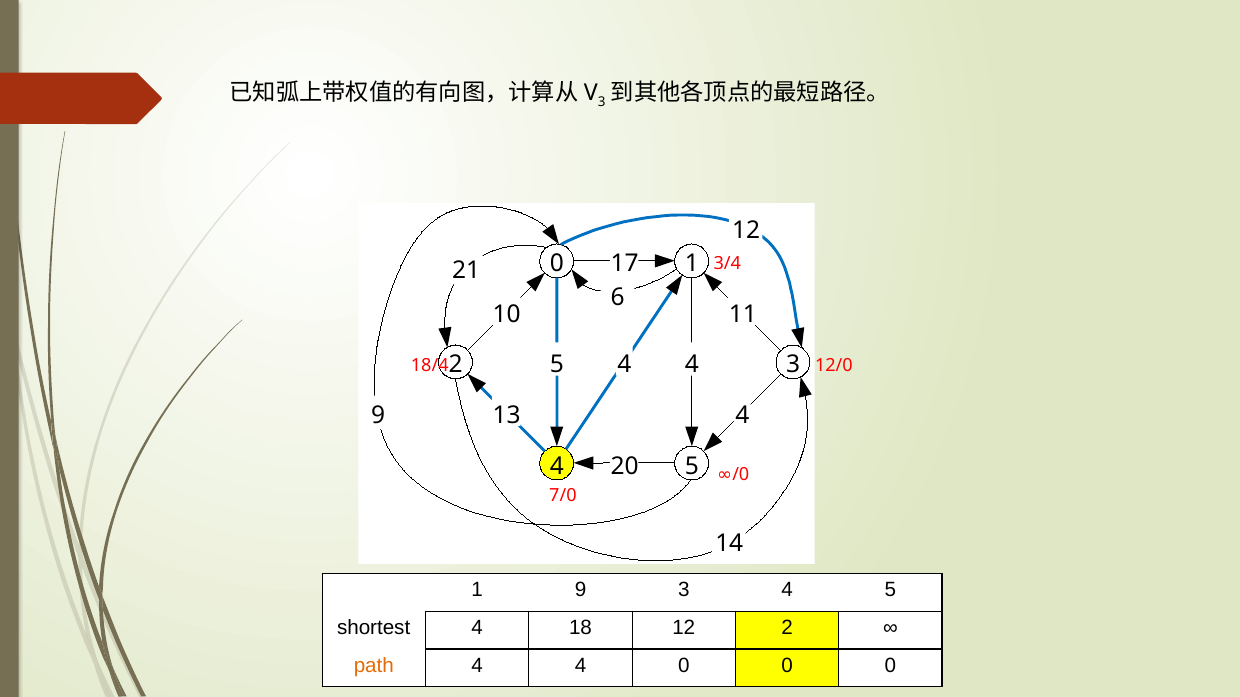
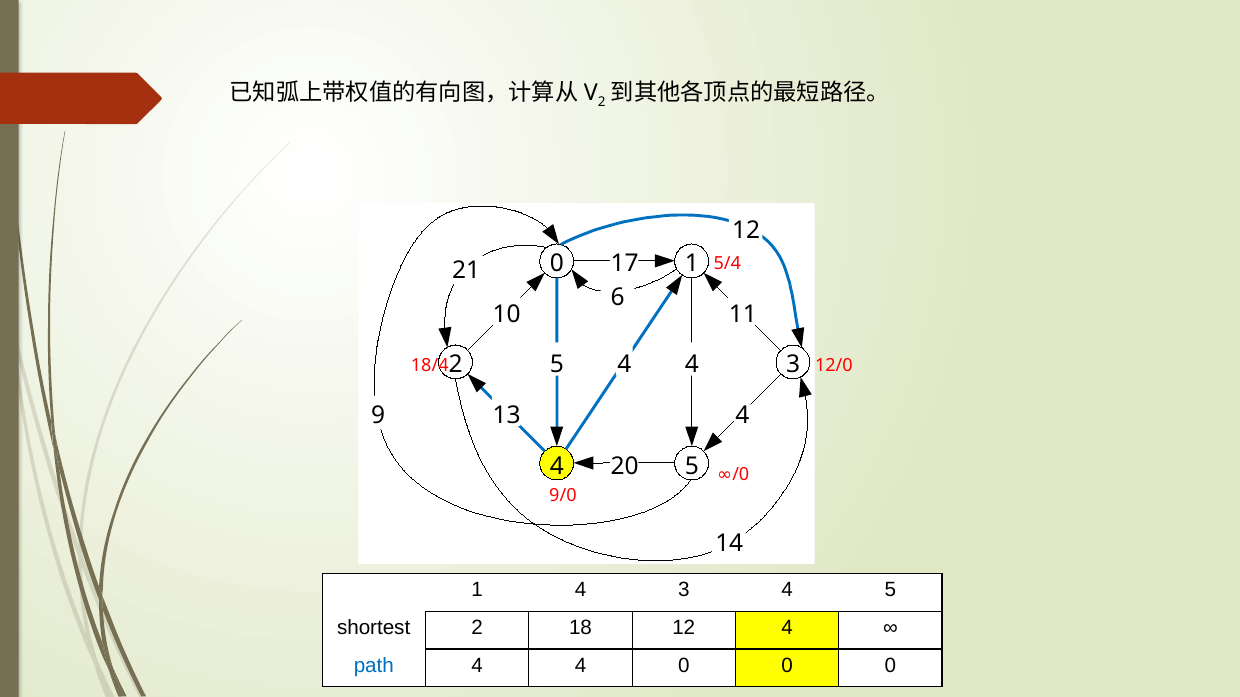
3 at (602, 102): 3 -> 2
3/4: 3/4 -> 5/4
7/0: 7/0 -> 9/0
1 9: 9 -> 4
shortest 4: 4 -> 2
12 2: 2 -> 4
path colour: orange -> blue
